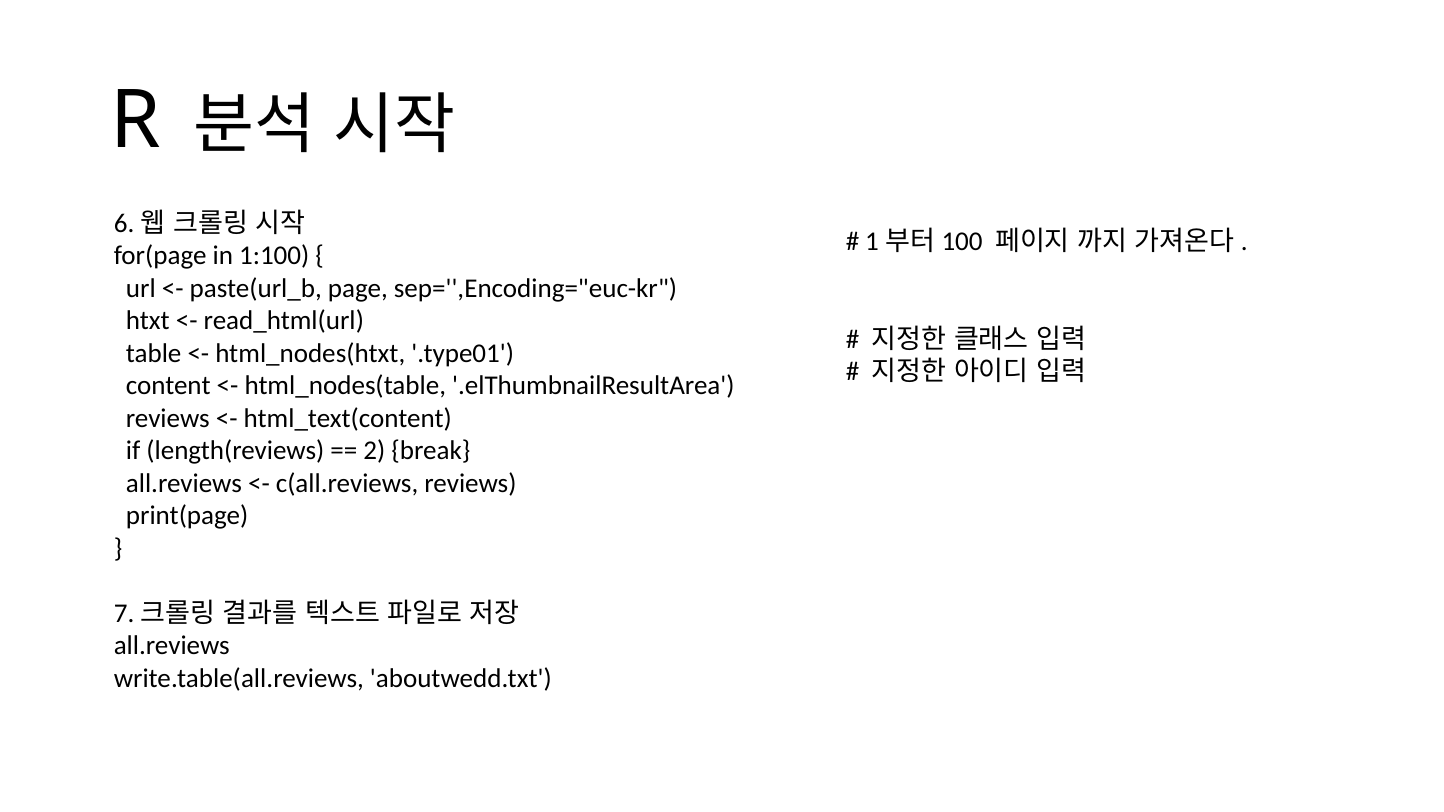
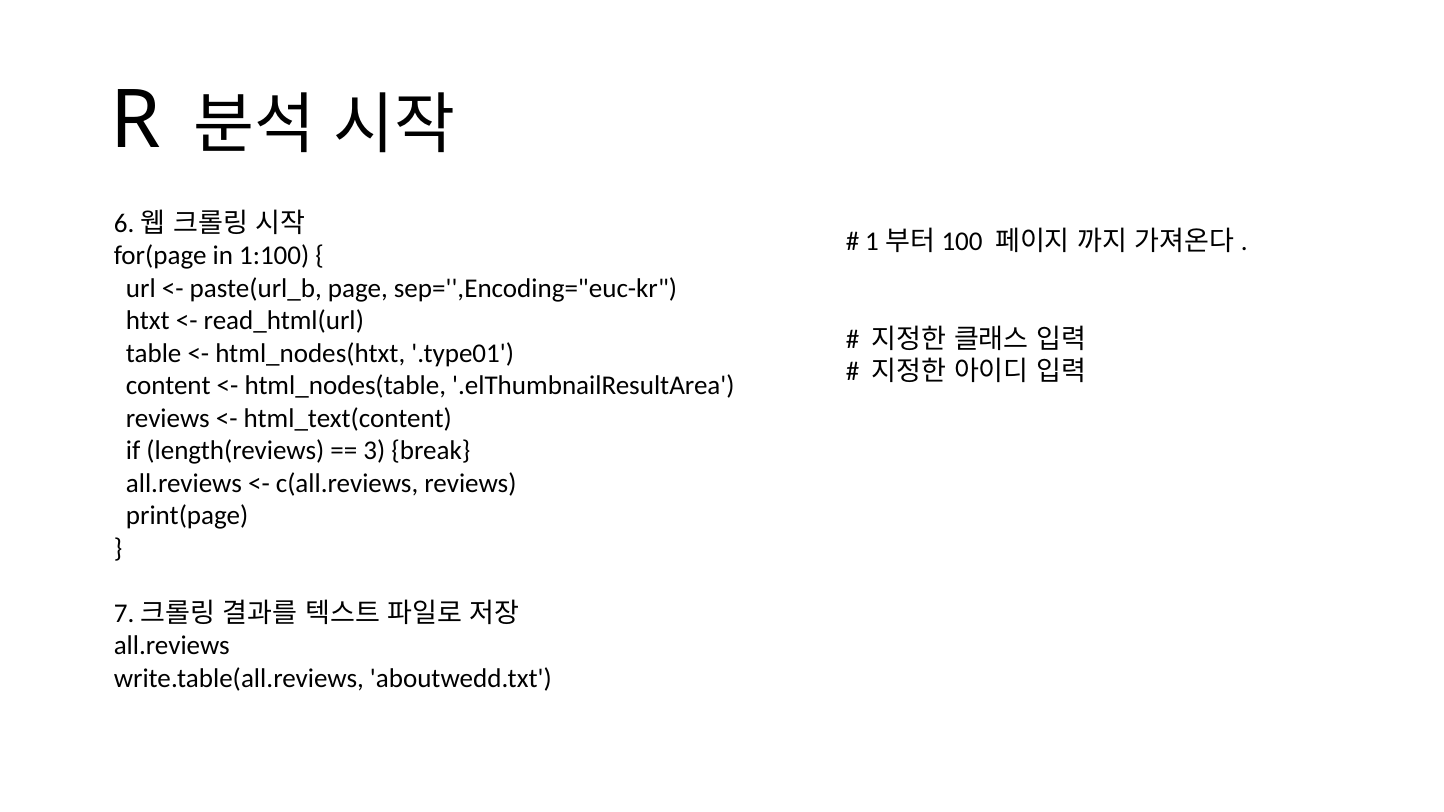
2: 2 -> 3
